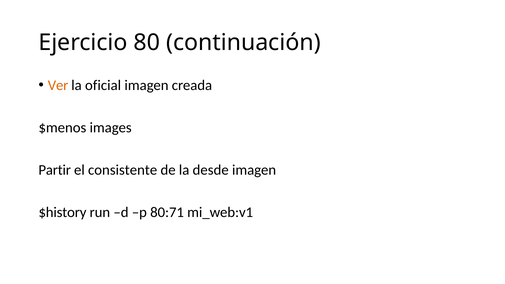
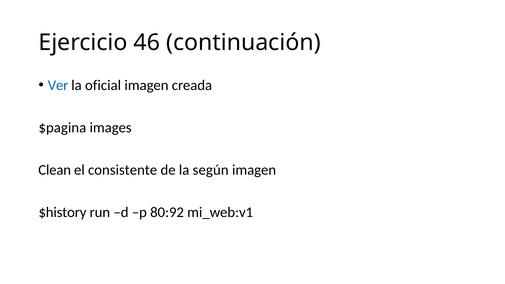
80: 80 -> 46
Ver colour: orange -> blue
$menos: $menos -> $pagina
Partir: Partir -> Clean
desde: desde -> según
80:71: 80:71 -> 80:92
